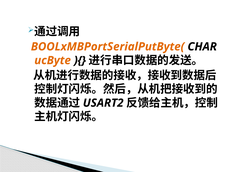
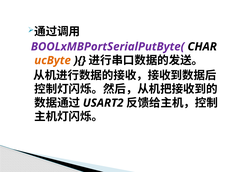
BOOLxMBPortSerialPutByte( colour: orange -> purple
